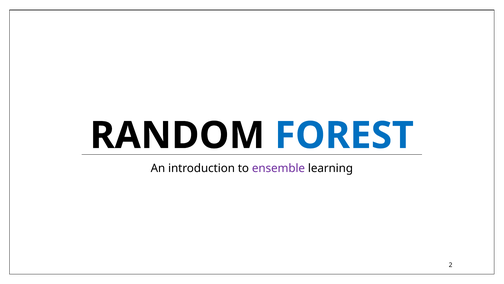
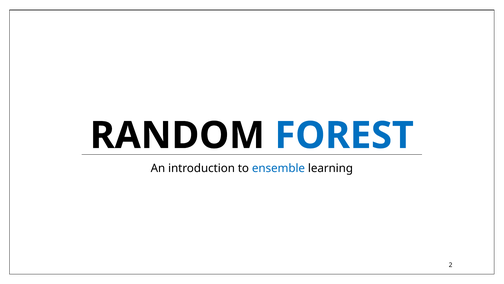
ensemble colour: purple -> blue
